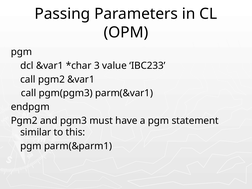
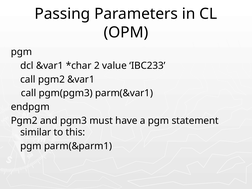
3: 3 -> 2
